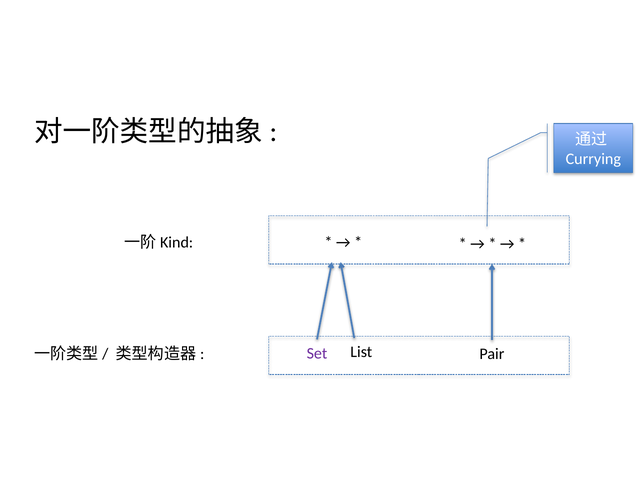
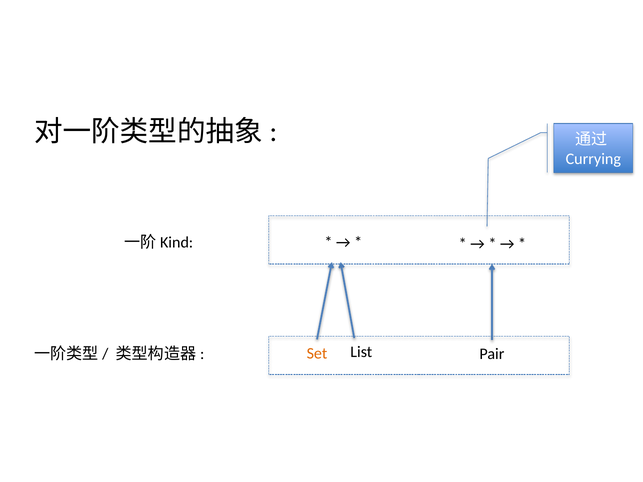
Set colour: purple -> orange
